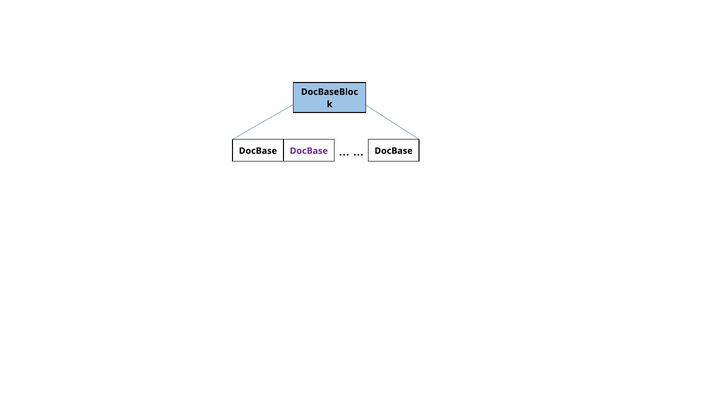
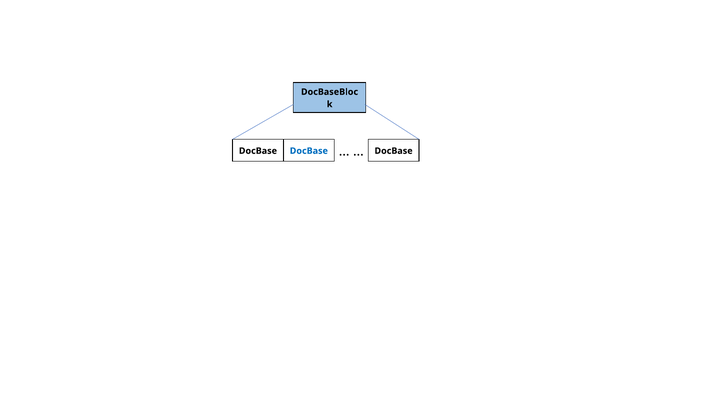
DocBase at (309, 151) colour: purple -> blue
